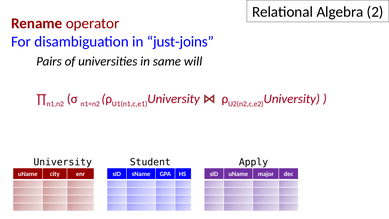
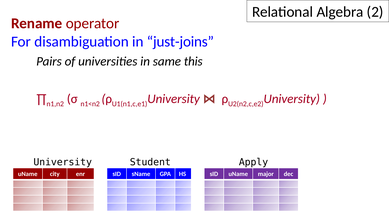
will: will -> this
